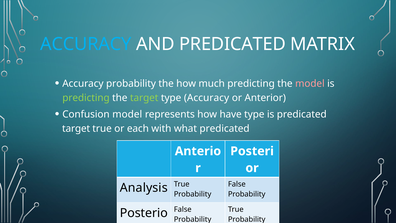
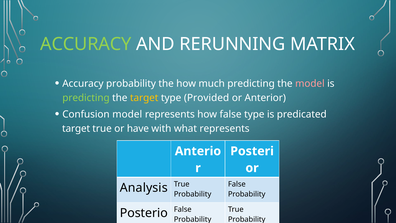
ACCURACY at (86, 44) colour: light blue -> light green
AND PREDICATED: PREDICATED -> RERUNNING
target at (144, 98) colour: light green -> yellow
type Accuracy: Accuracy -> Provided
how have: have -> false
each: each -> have
what predicated: predicated -> represents
